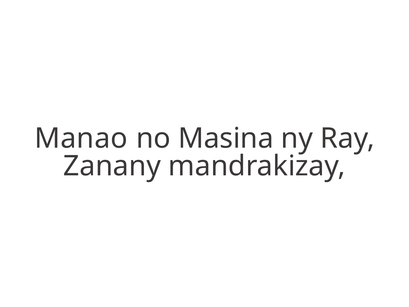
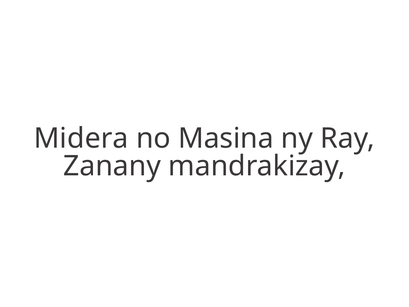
Manao: Manao -> Midera
